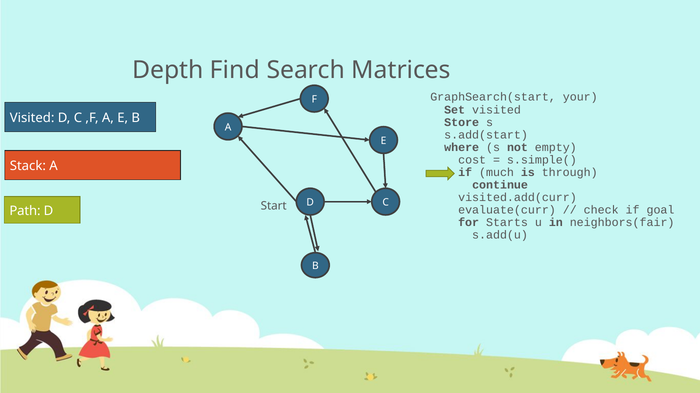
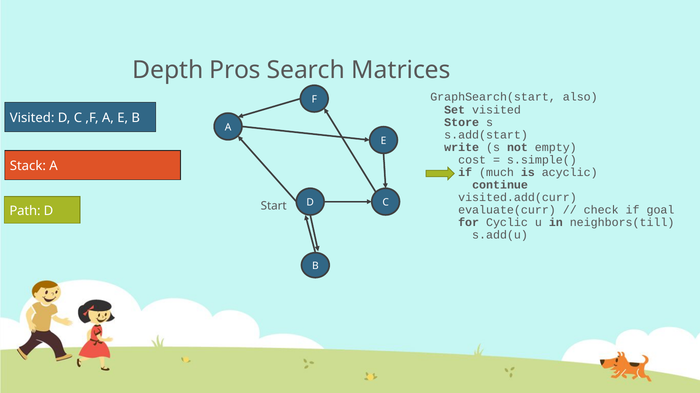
Find: Find -> Pros
your: your -> also
where: where -> write
through: through -> acyclic
Starts: Starts -> Cyclic
neighbors(fair: neighbors(fair -> neighbors(till
